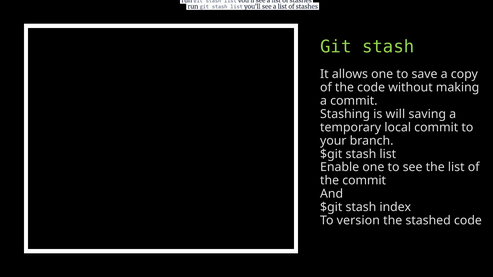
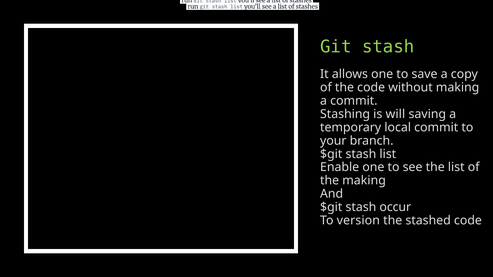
the commit: commit -> making
index: index -> occur
